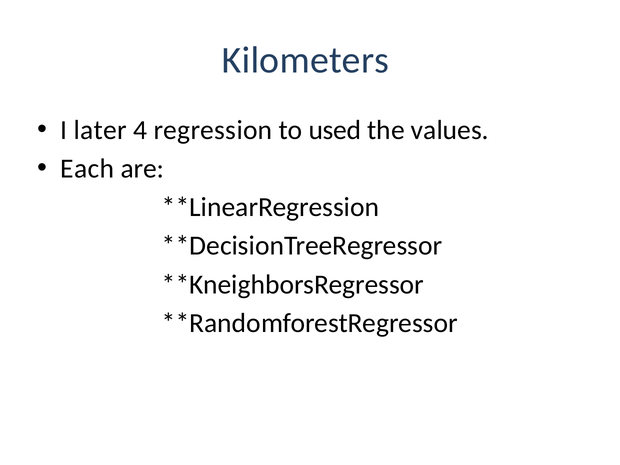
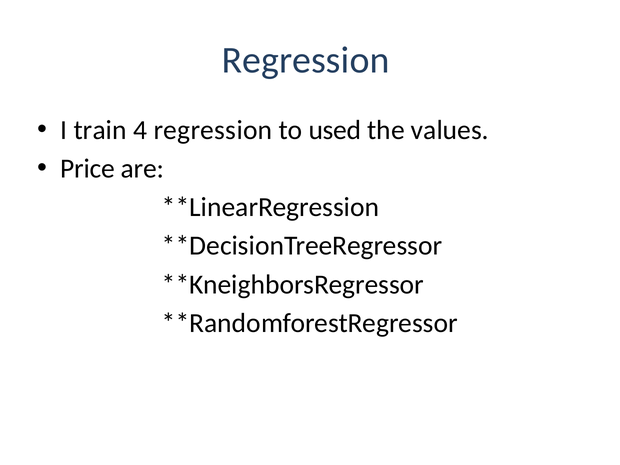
Kilometers at (306, 60): Kilometers -> Regression
later: later -> train
Each: Each -> Price
